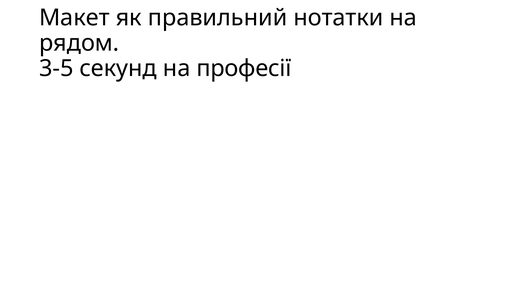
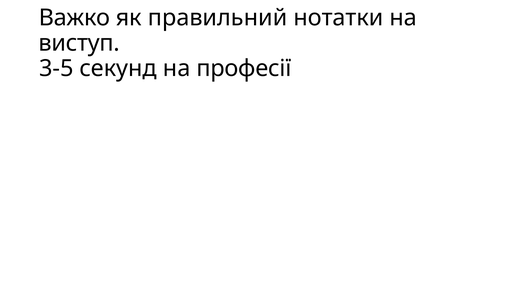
Макет: Макет -> Важко
рядом: рядом -> виступ
